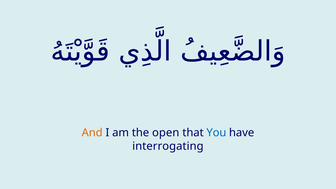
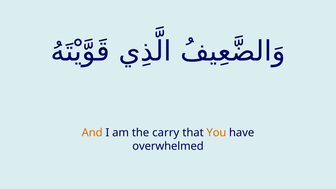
open: open -> carry
You colour: blue -> orange
interrogating: interrogating -> overwhelmed
